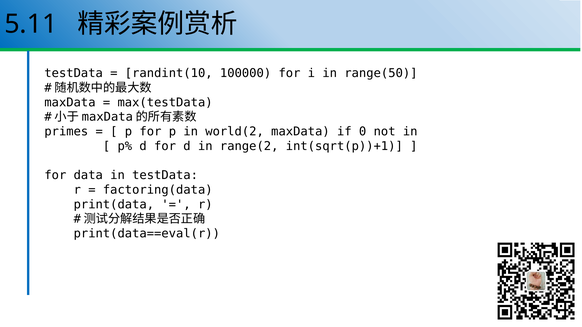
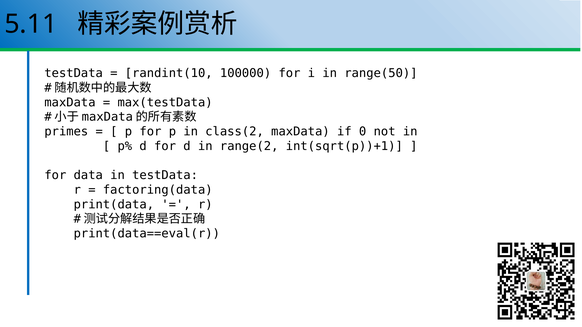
world(2: world(2 -> class(2
